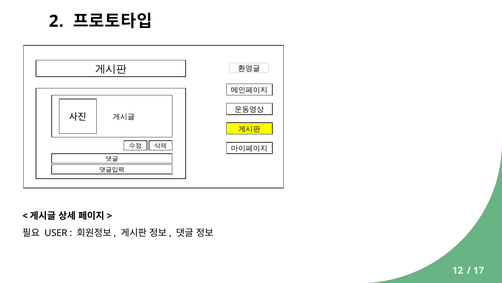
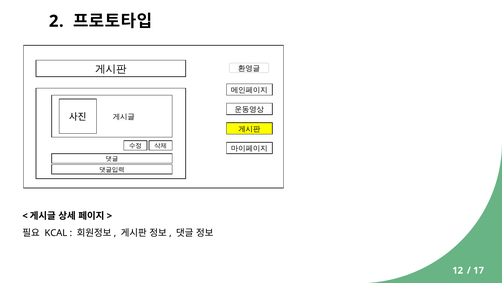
USER: USER -> KCAL
